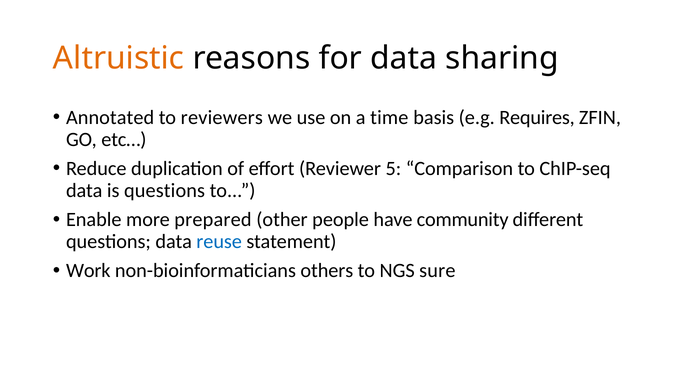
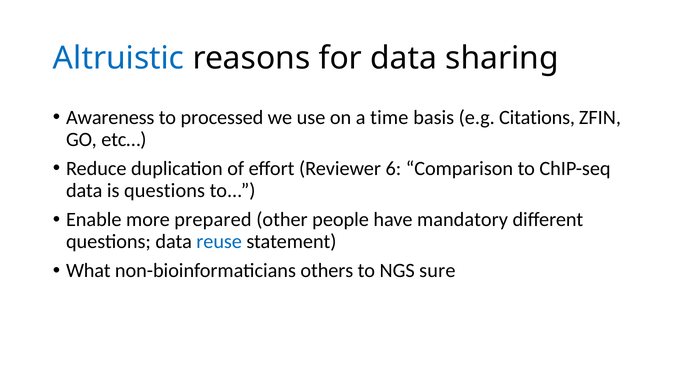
Altruistic colour: orange -> blue
Annotated: Annotated -> Awareness
reviewers: reviewers -> processed
Requires: Requires -> Citations
5: 5 -> 6
community: community -> mandatory
Work: Work -> What
